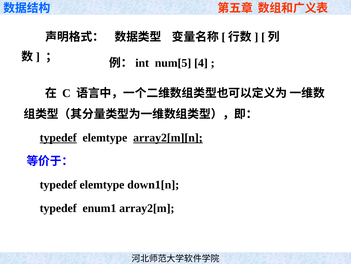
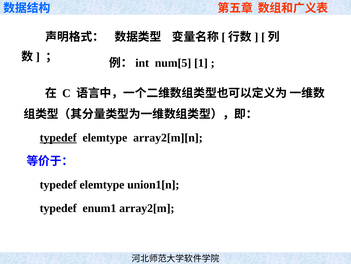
4: 4 -> 1
array2[m][n underline: present -> none
down1[n: down1[n -> union1[n
